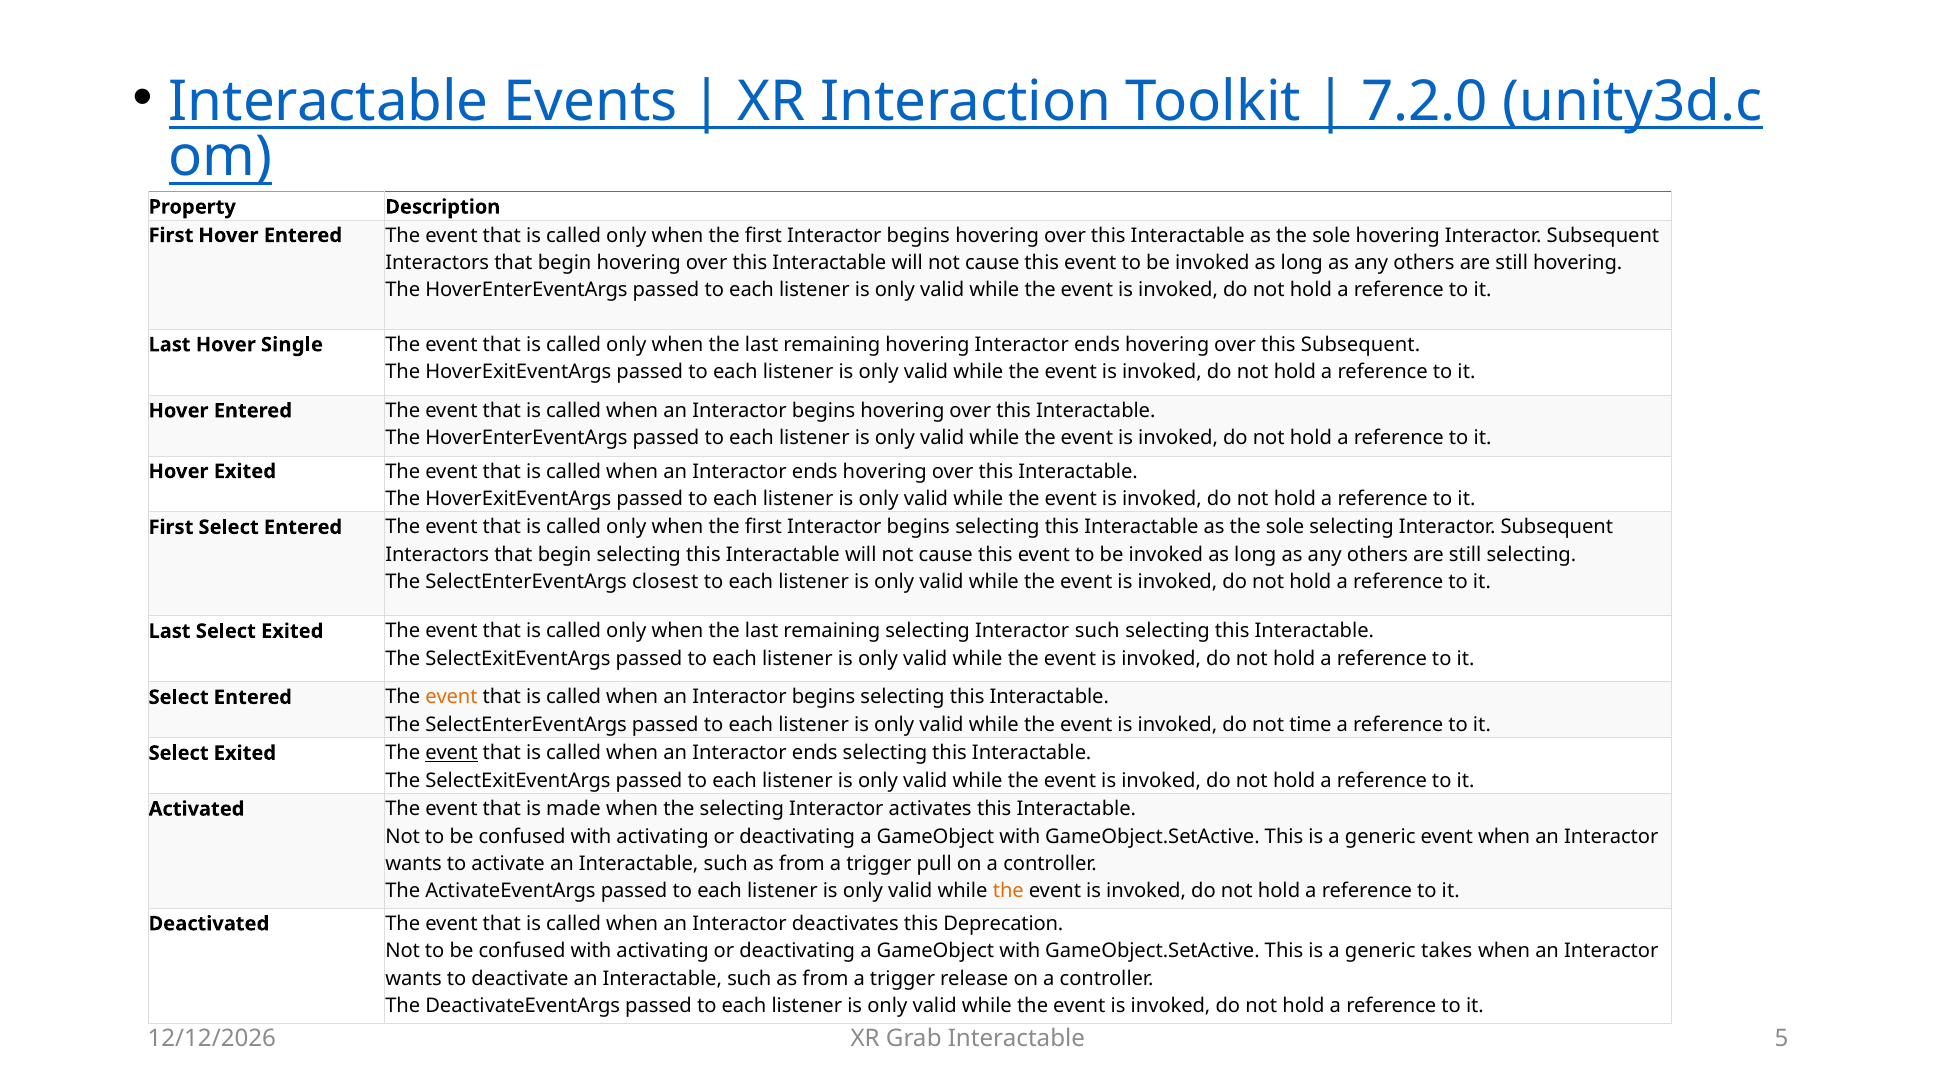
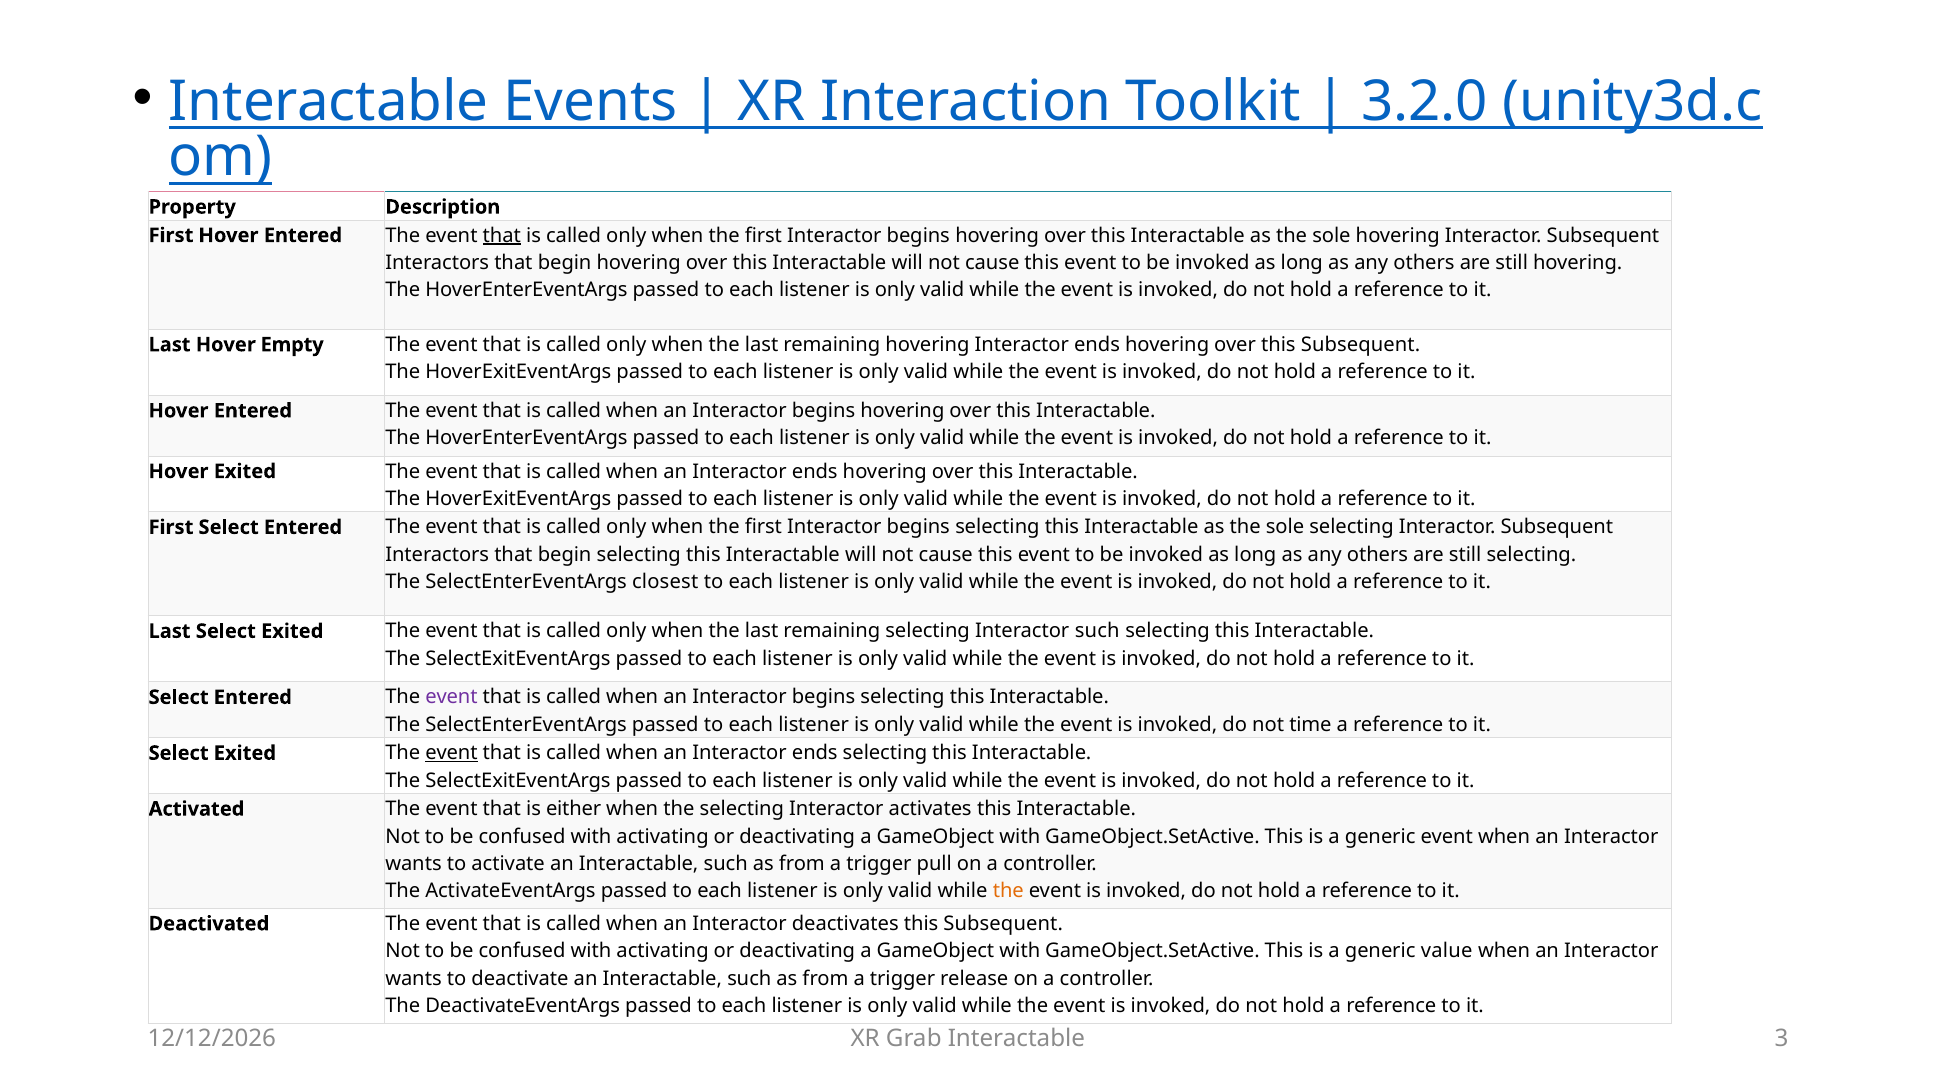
7.2.0: 7.2.0 -> 3.2.0
that at (502, 235) underline: none -> present
Single: Single -> Empty
event at (451, 697) colour: orange -> purple
made: made -> either
deactivates this Deprecation: Deprecation -> Subsequent
takes: takes -> value
5: 5 -> 3
